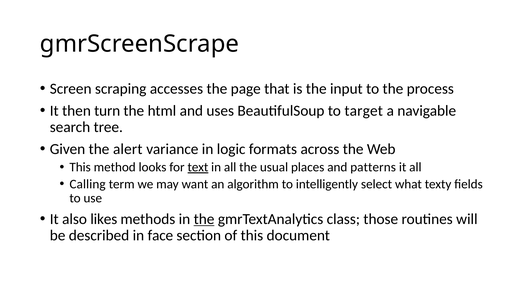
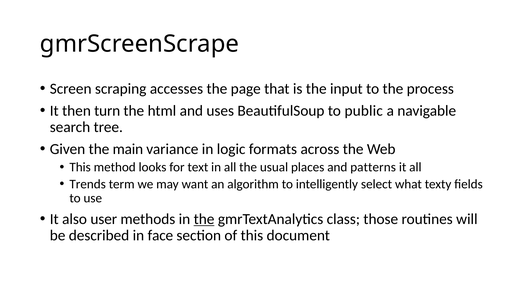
target: target -> public
alert: alert -> main
text underline: present -> none
Calling: Calling -> Trends
likes: likes -> user
